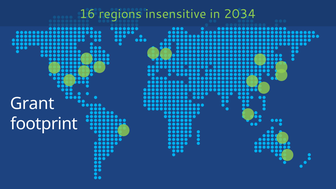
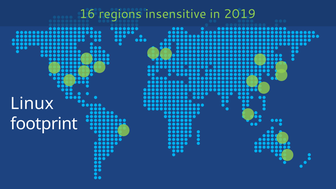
2034: 2034 -> 2019
Grant: Grant -> Linux
